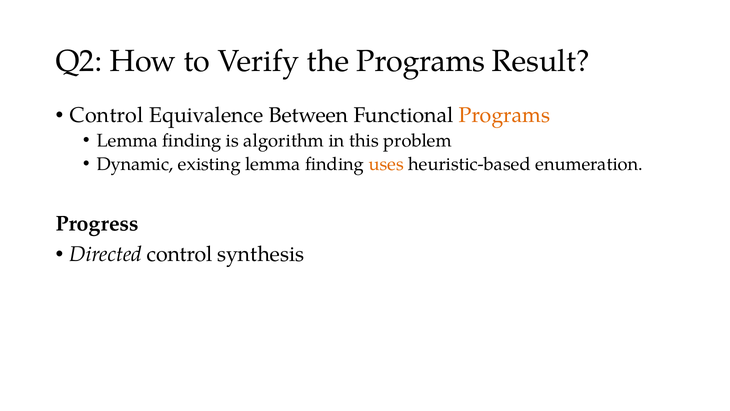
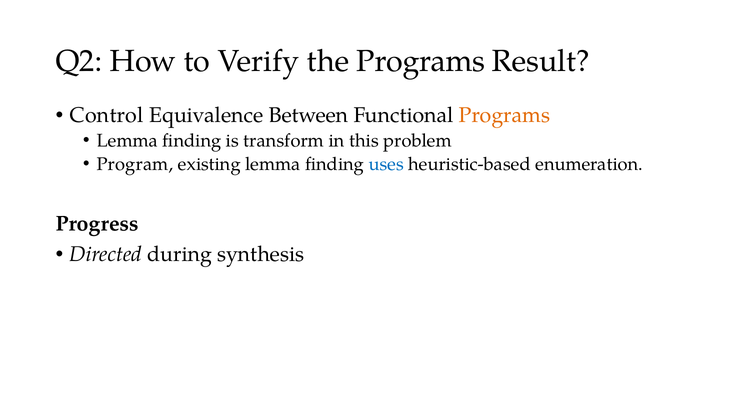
algorithm: algorithm -> transform
Dynamic: Dynamic -> Program
uses colour: orange -> blue
Directed control: control -> during
